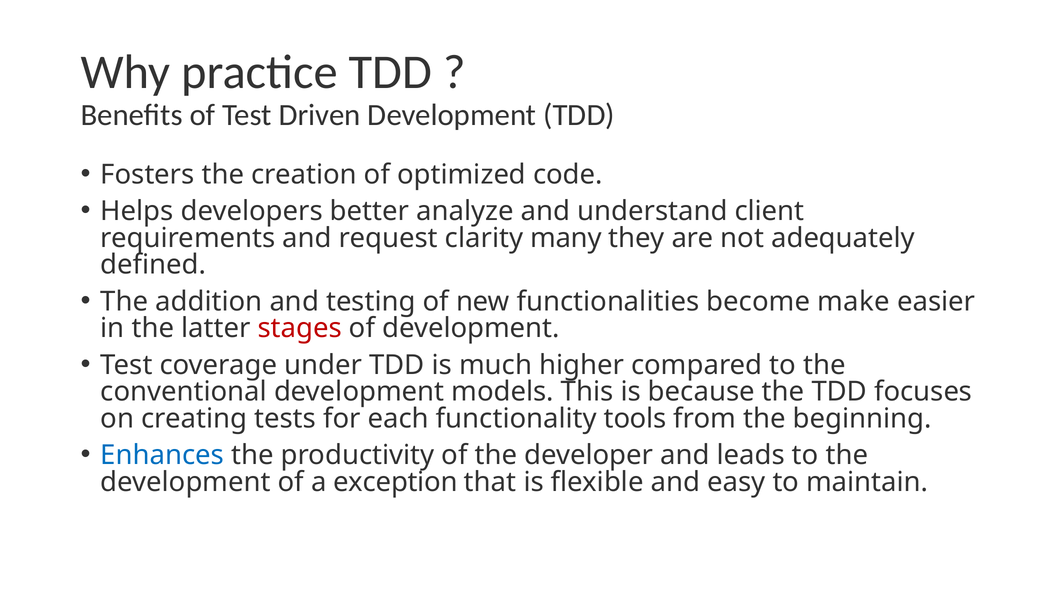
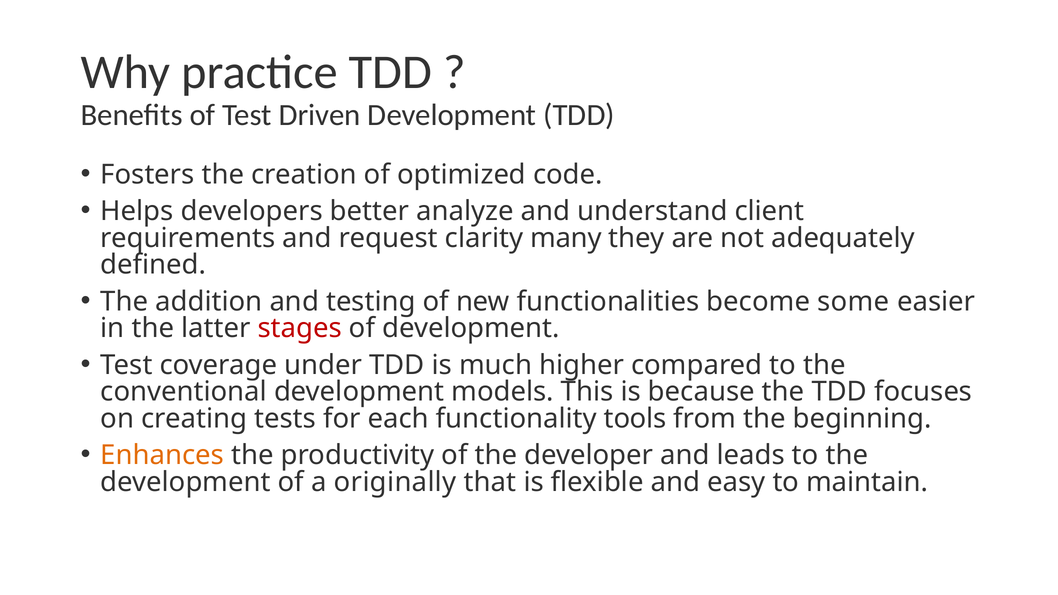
make: make -> some
Enhances colour: blue -> orange
exception: exception -> originally
